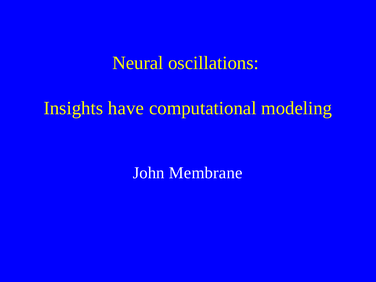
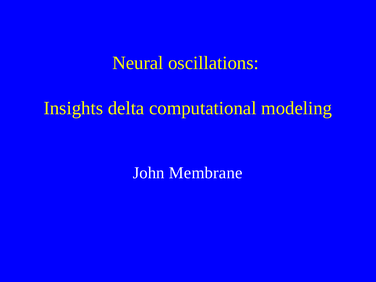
have: have -> delta
